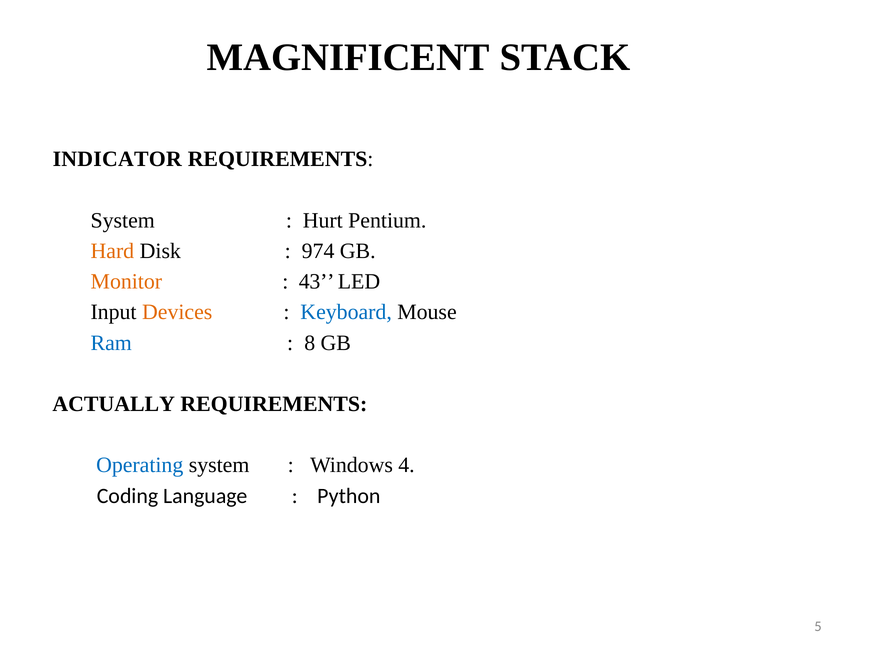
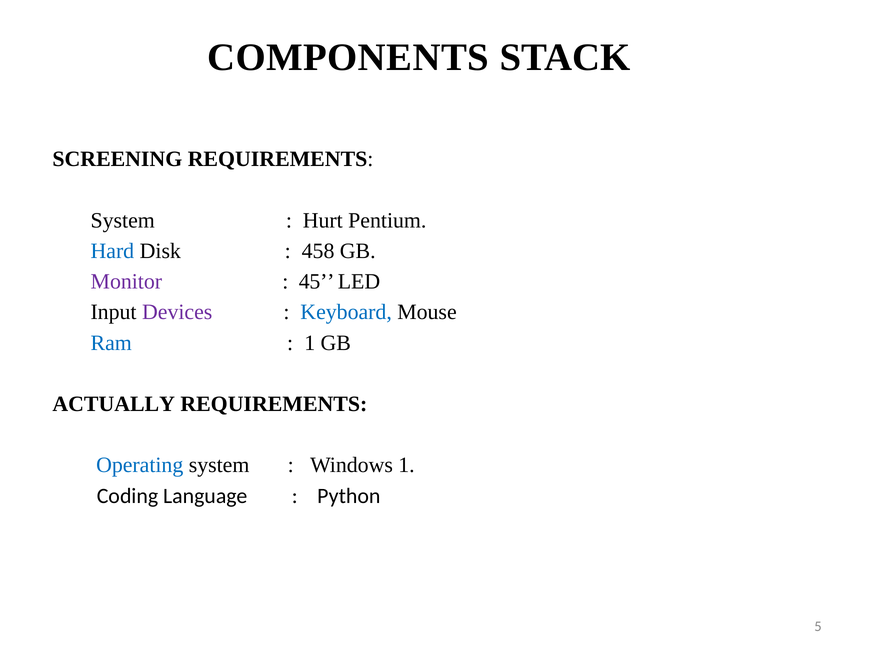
MAGNIFICENT: MAGNIFICENT -> COMPONENTS
INDICATOR: INDICATOR -> SCREENING
Hard colour: orange -> blue
974: 974 -> 458
Monitor colour: orange -> purple
43: 43 -> 45
Devices colour: orange -> purple
8 at (310, 343): 8 -> 1
Windows 4: 4 -> 1
